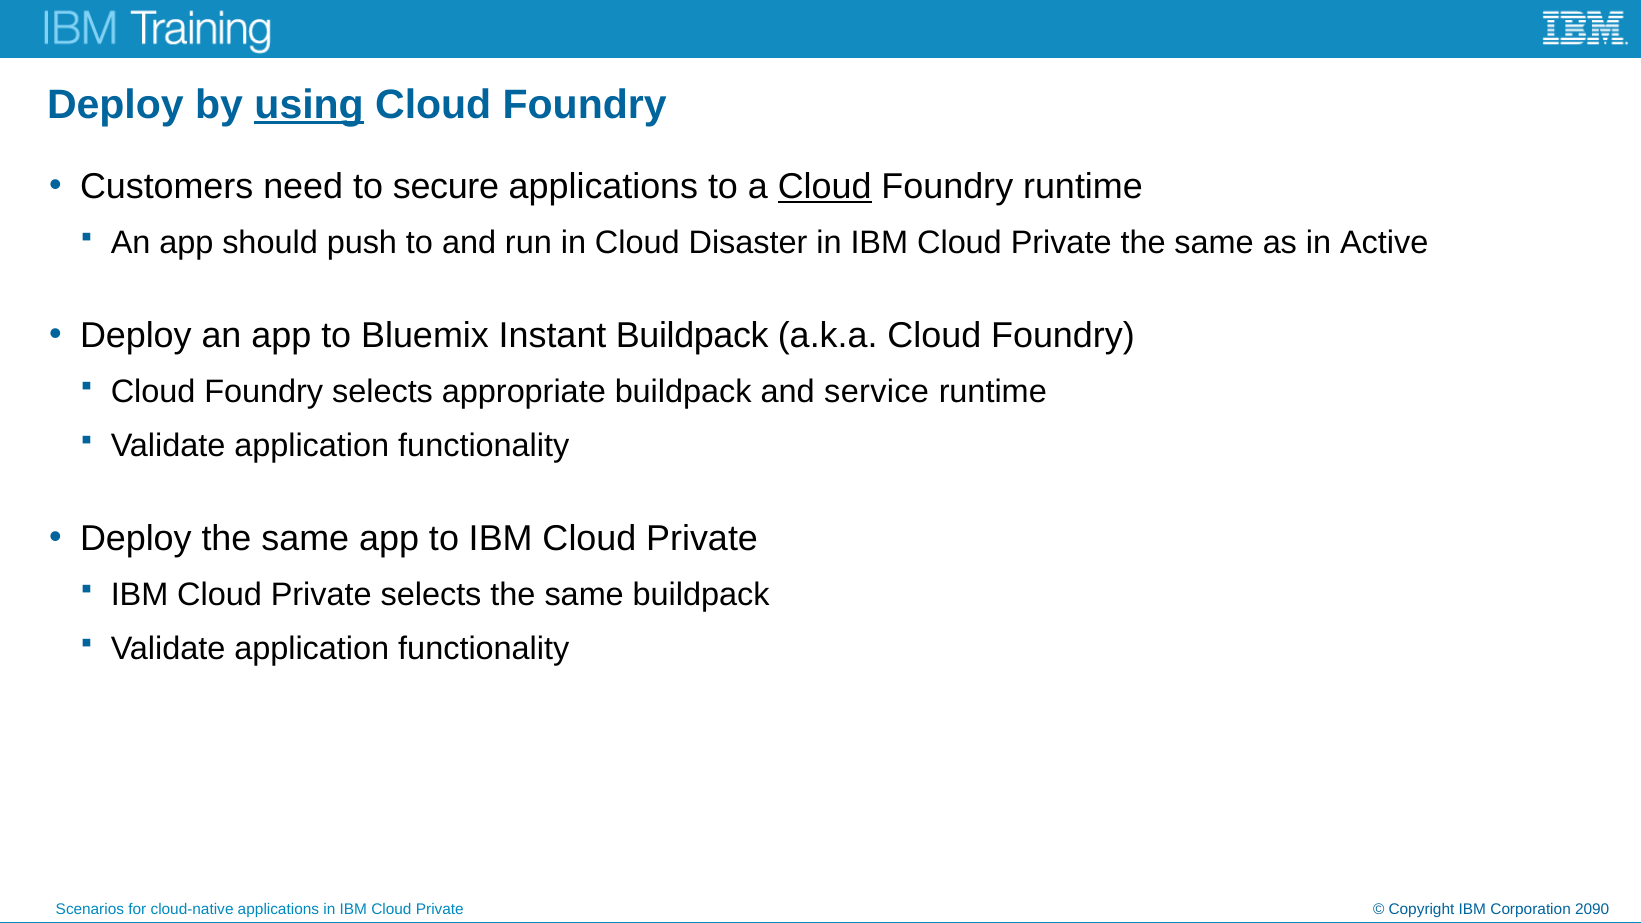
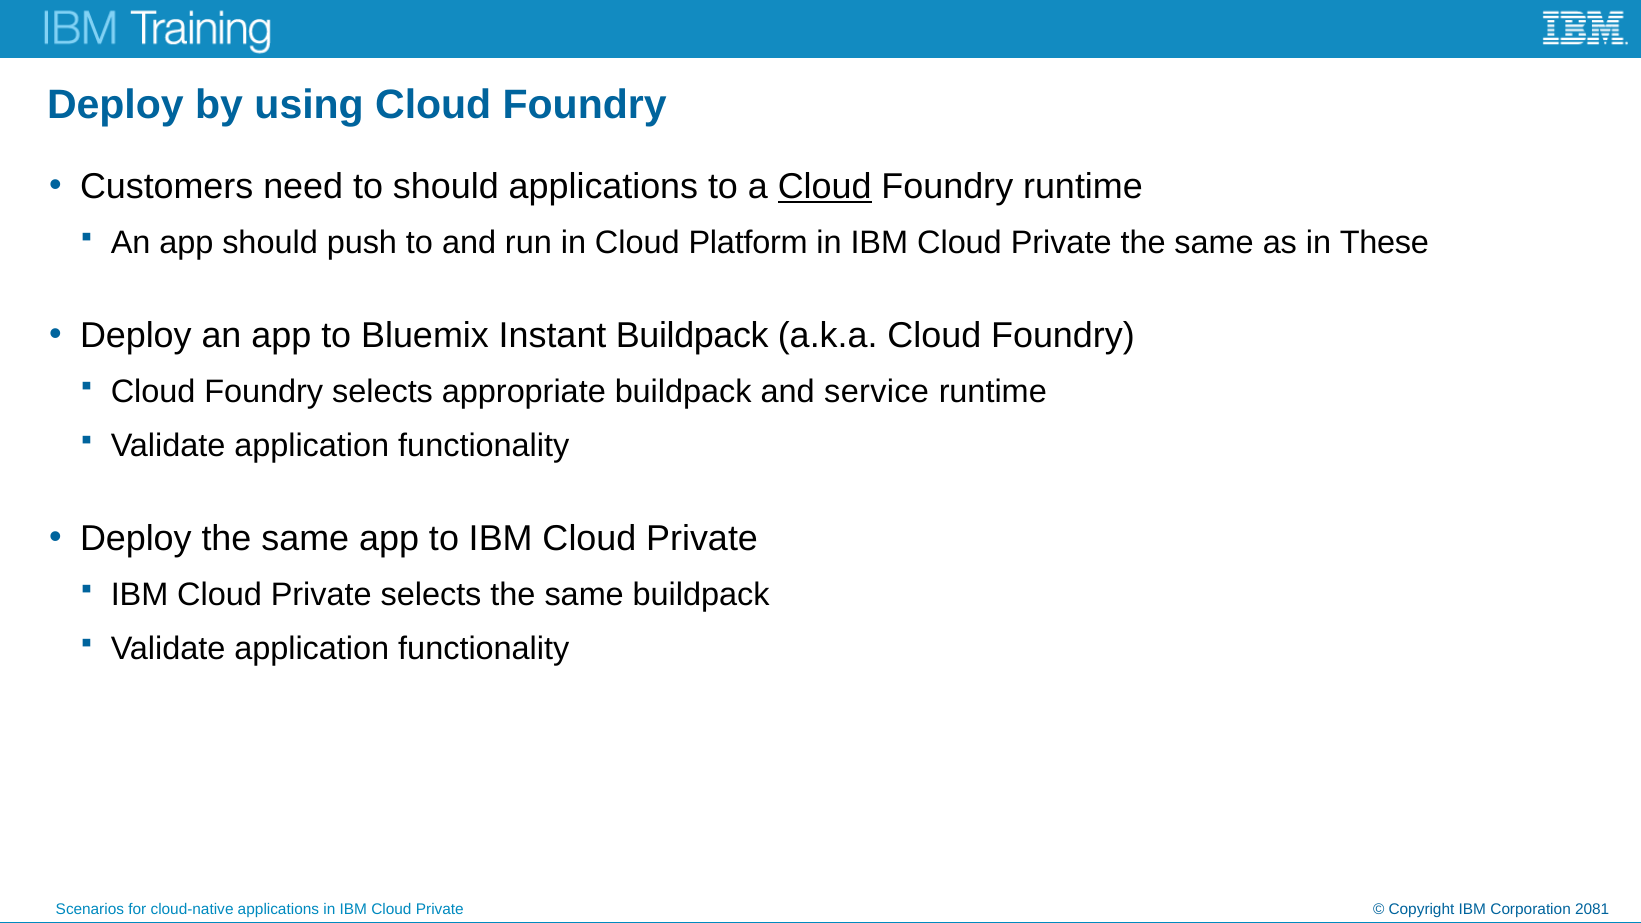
using underline: present -> none
to secure: secure -> should
Disaster: Disaster -> Platform
Active: Active -> These
2090: 2090 -> 2081
